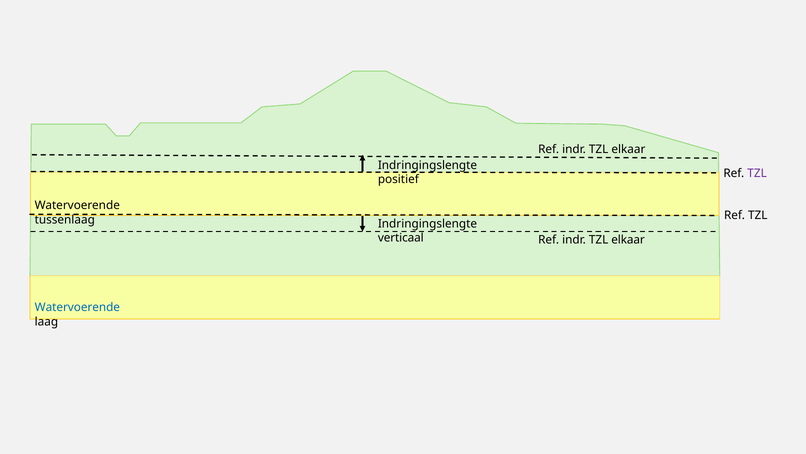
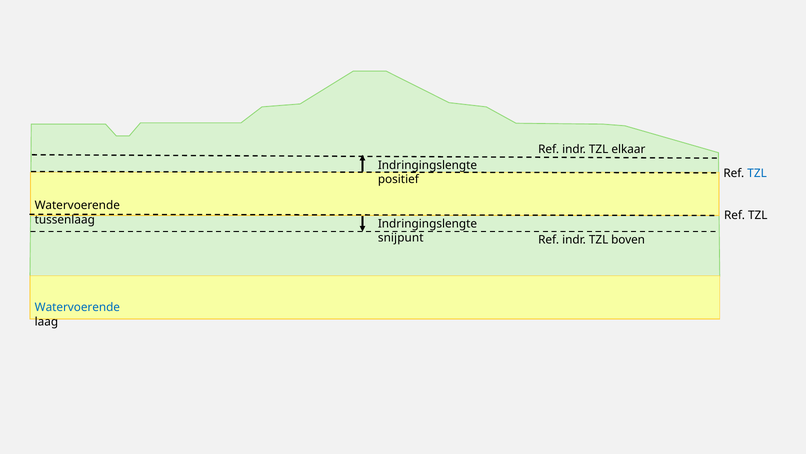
TZL at (757, 173) colour: purple -> blue
verticaal: verticaal -> snijpunt
elkaar at (628, 240): elkaar -> boven
